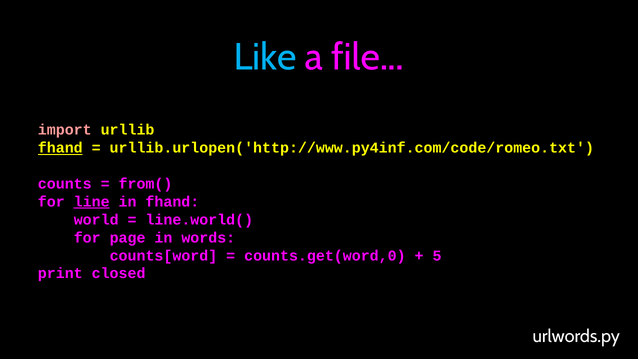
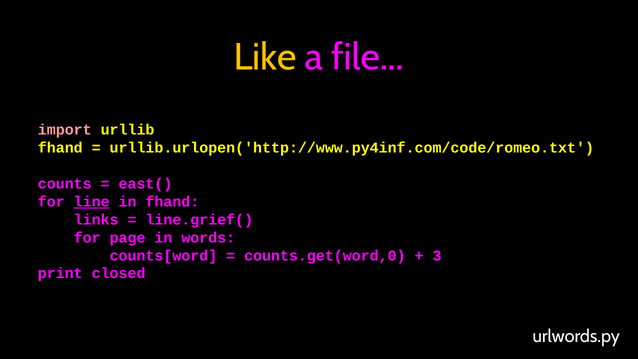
Like colour: light blue -> yellow
fhand at (60, 148) underline: present -> none
from(: from( -> east(
world: world -> links
line.world(: line.world( -> line.grief(
5: 5 -> 3
